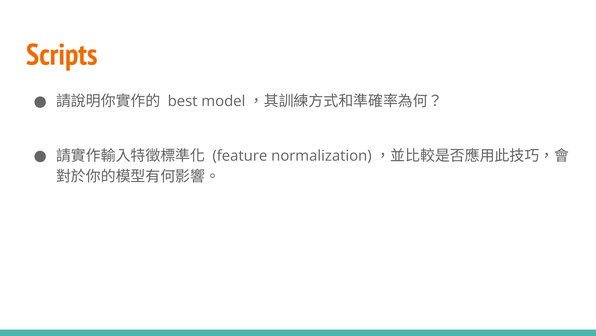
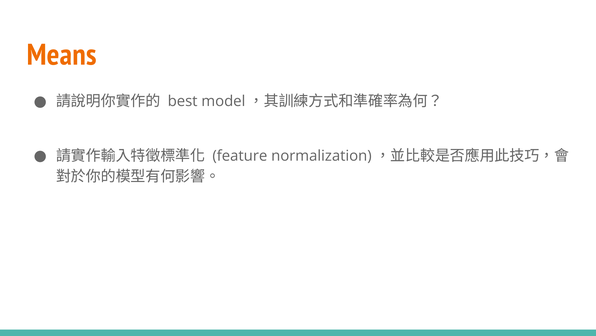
Scripts: Scripts -> Means
